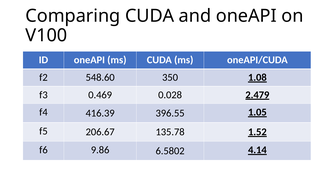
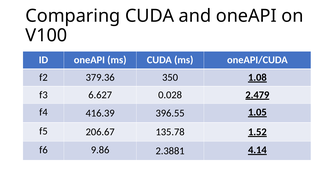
548.60: 548.60 -> 379.36
0.469: 0.469 -> 6.627
6.5802: 6.5802 -> 2.3881
